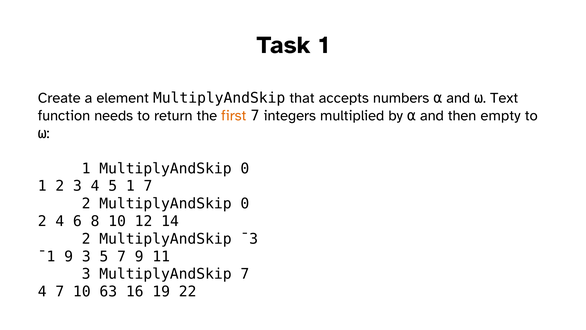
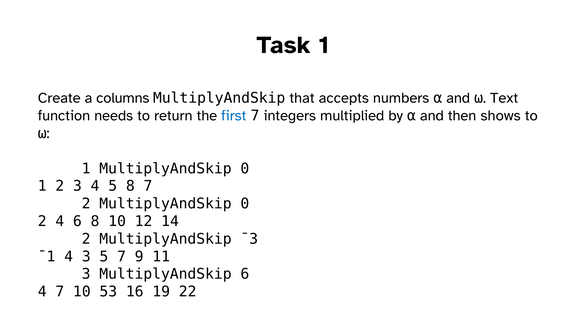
element: element -> columns
first colour: orange -> blue
empty: empty -> shows
5 1: 1 -> 8
¯1 9: 9 -> 4
MultiplyAndSkip 7: 7 -> 6
63: 63 -> 53
